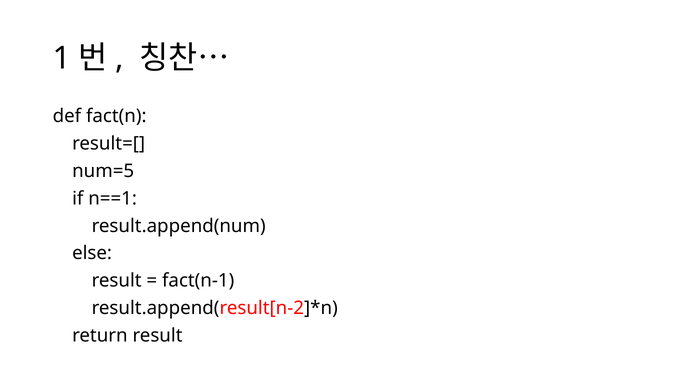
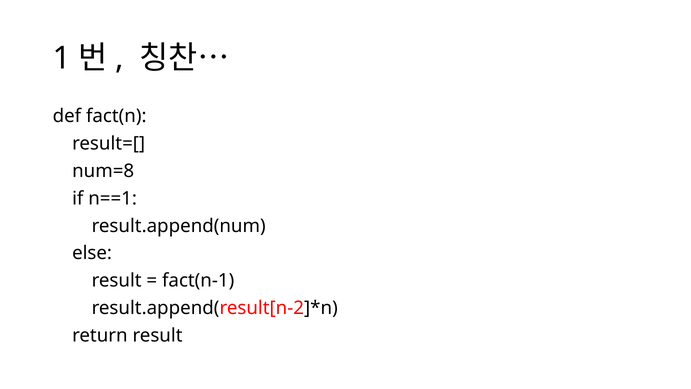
num=5: num=5 -> num=8
